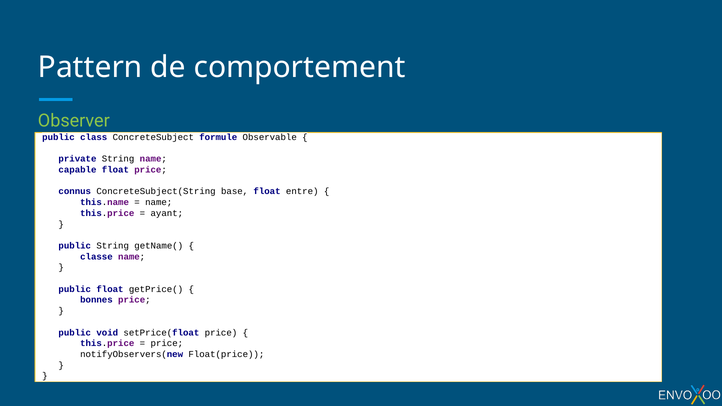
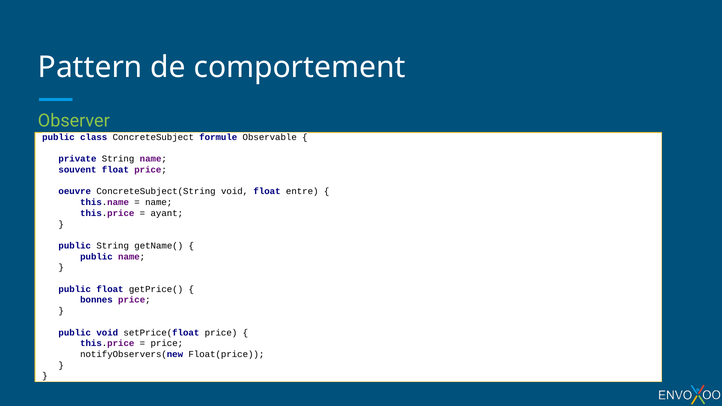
capable: capable -> souvent
connus: connus -> oeuvre
ConcreteSubject(String base: base -> void
classe at (96, 257): classe -> public
